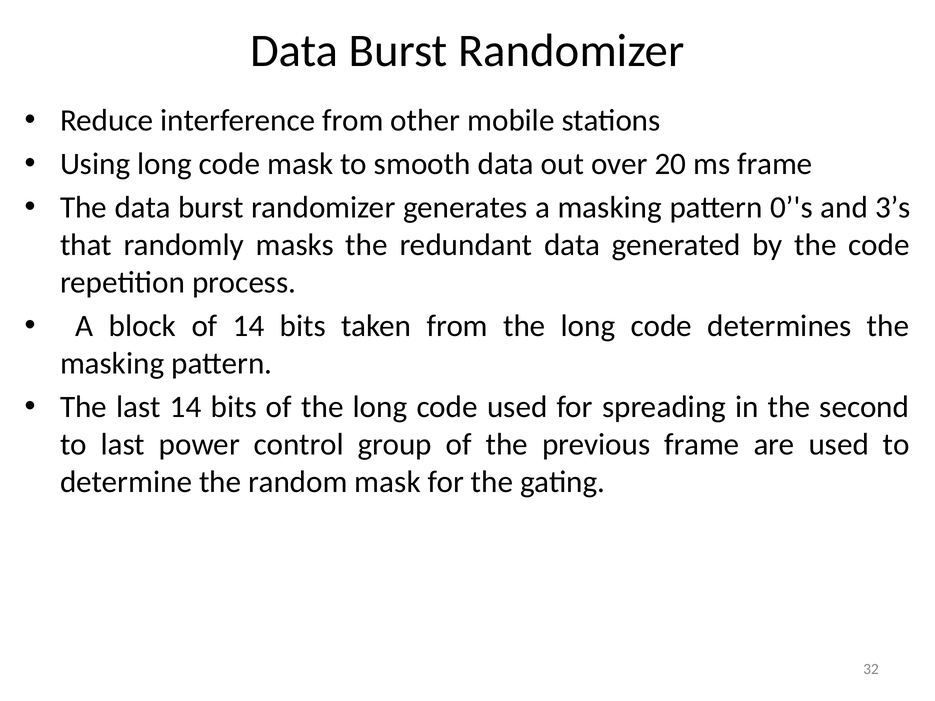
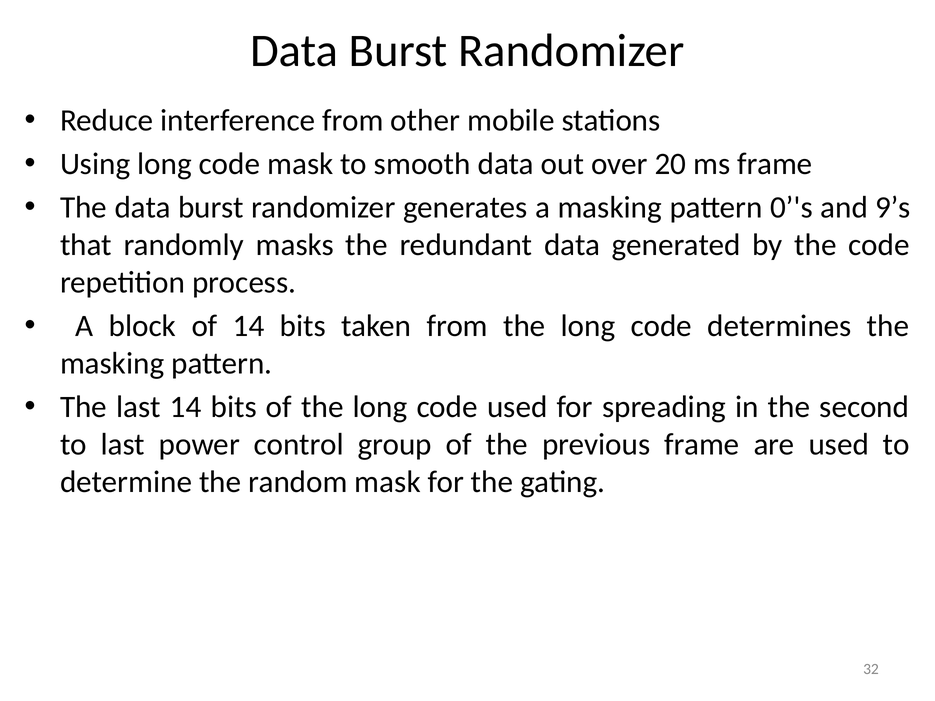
3’s: 3’s -> 9’s
